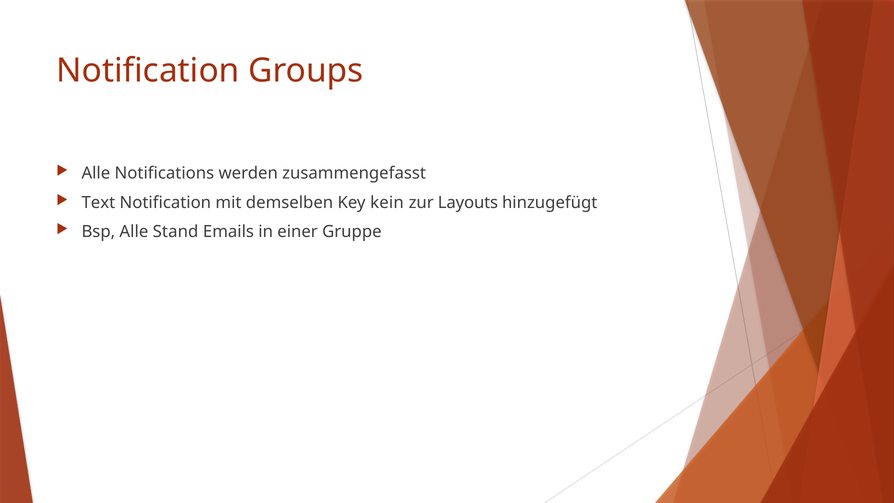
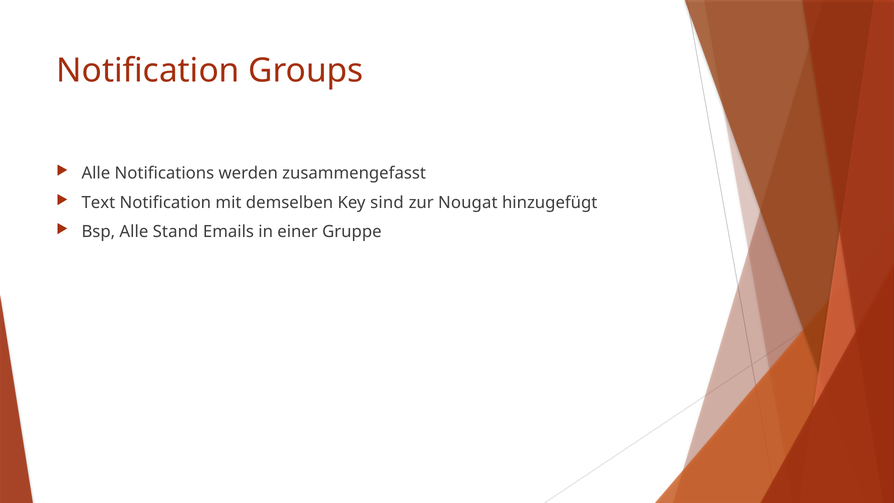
kein: kein -> sind
Layouts: Layouts -> Nougat
